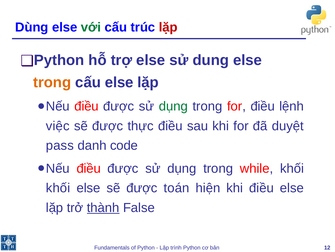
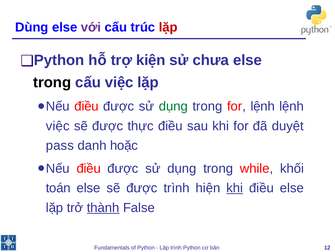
với colour: green -> purple
trợ else: else -> kiện
dung: dung -> chưa
trong at (52, 82) colour: orange -> black
cấu else: else -> việc
for điều: điều -> lệnh
code: code -> hoặc
khối at (58, 188): khối -> toán
được toán: toán -> trình
khi at (235, 188) underline: none -> present
